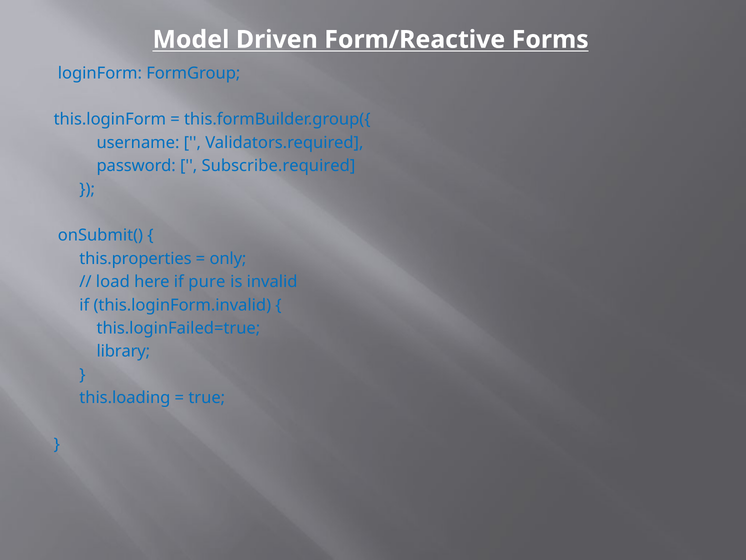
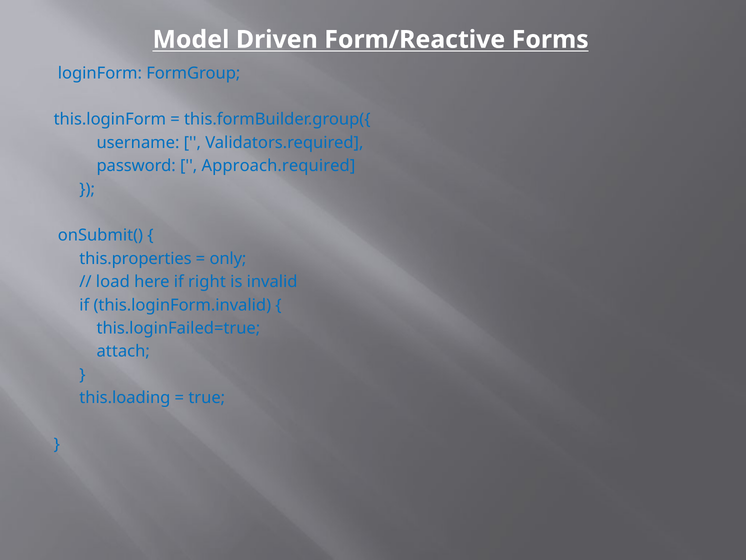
Subscribe.required: Subscribe.required -> Approach.required
pure: pure -> right
library: library -> attach
